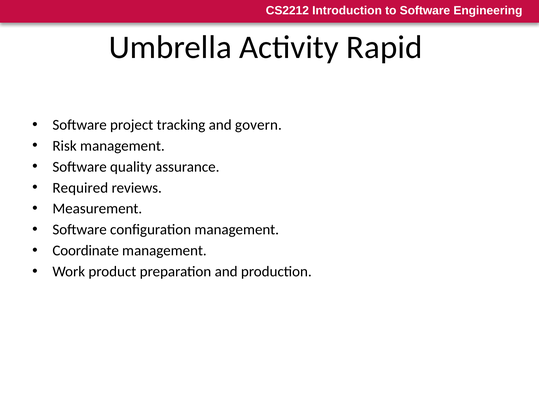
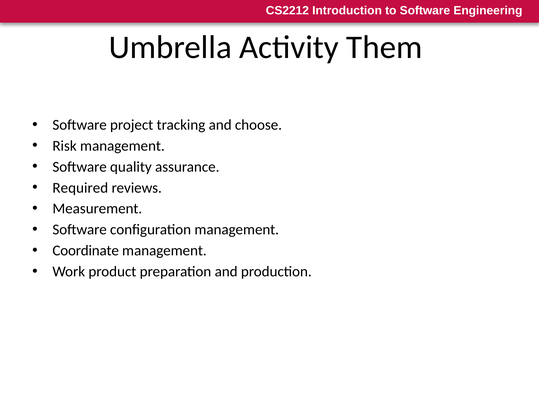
Rapid: Rapid -> Them
govern: govern -> choose
